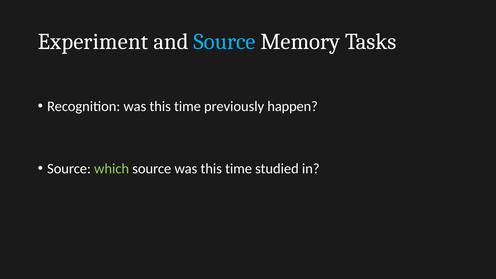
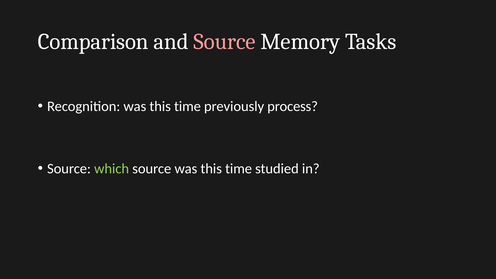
Experiment: Experiment -> Comparison
Source at (225, 42) colour: light blue -> pink
happen: happen -> process
